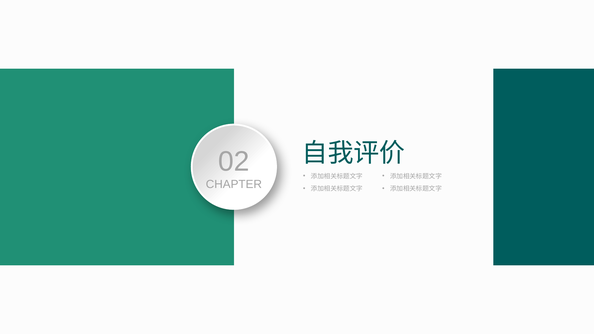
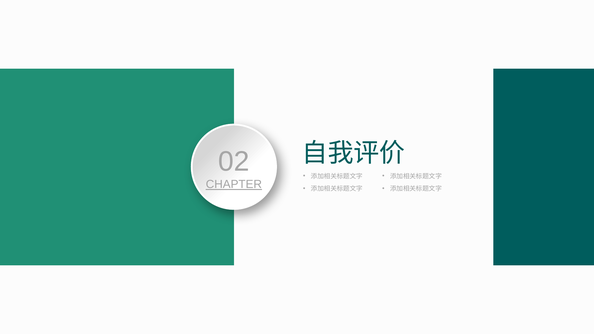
CHAPTER underline: none -> present
